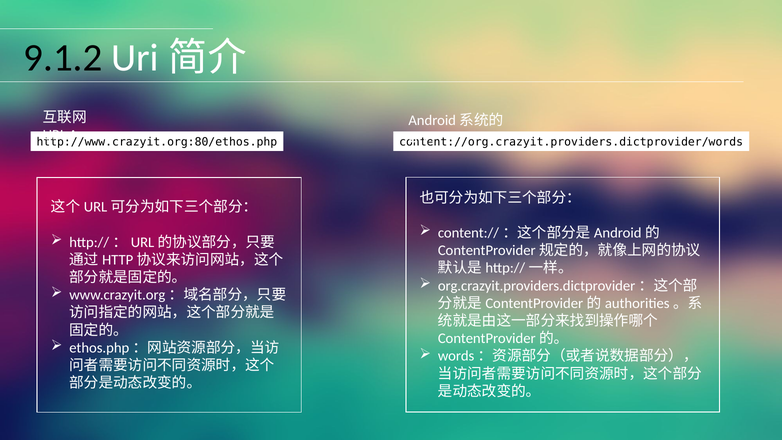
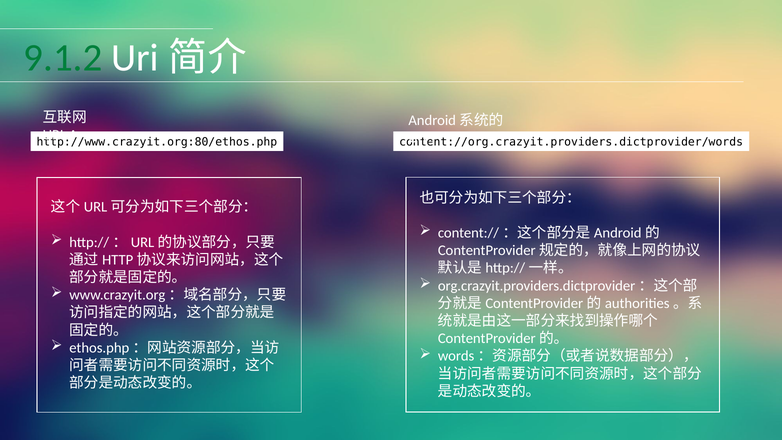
9.1.2 colour: black -> green
